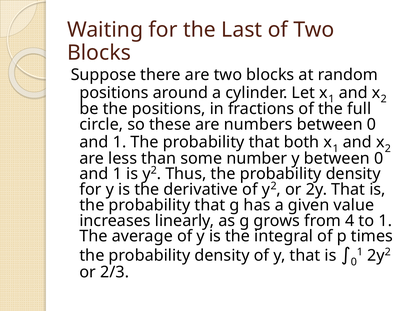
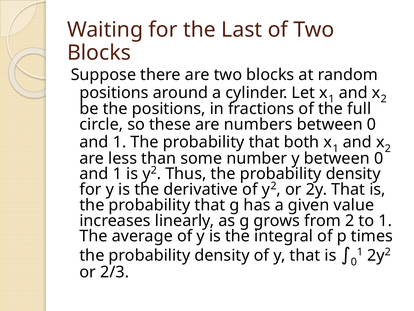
from 4: 4 -> 2
